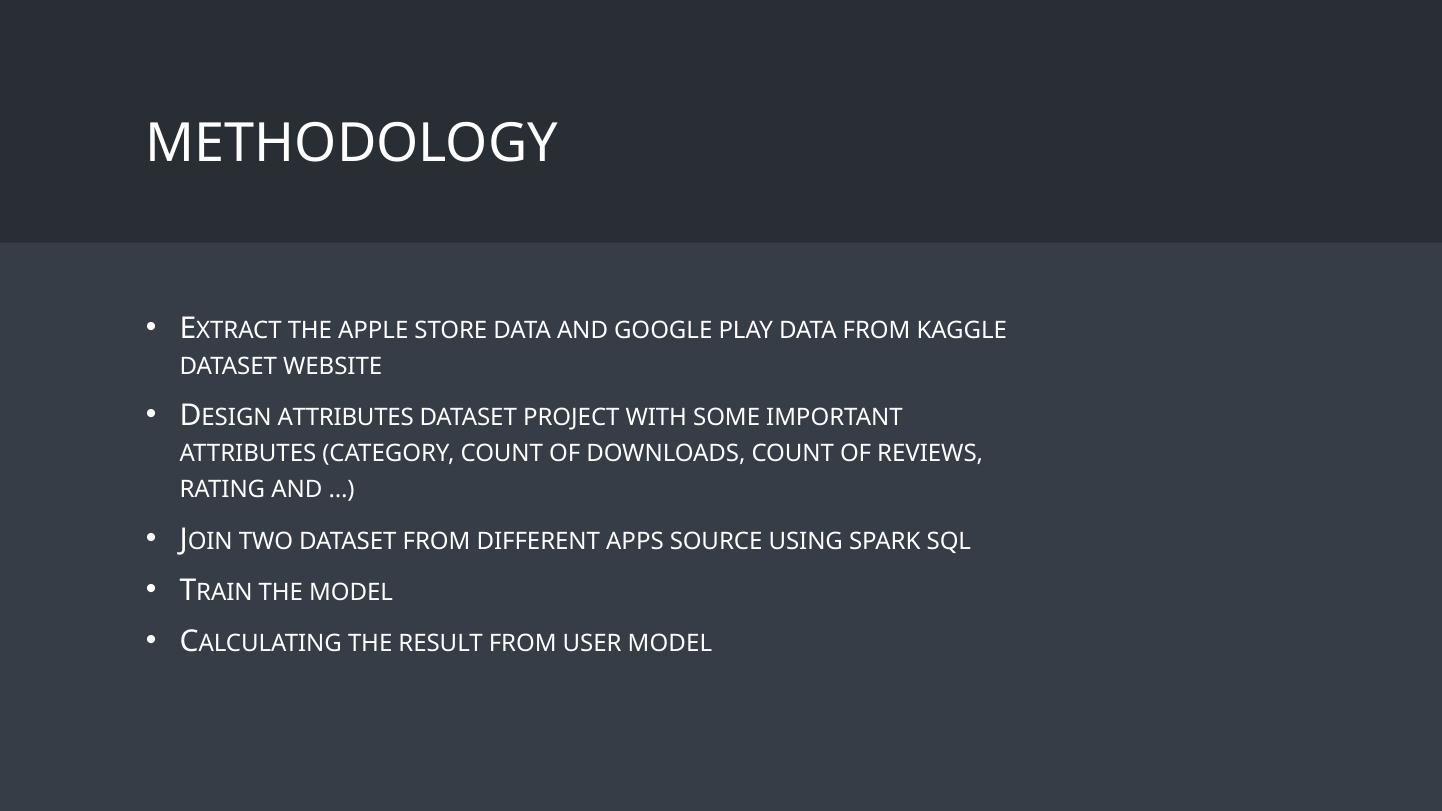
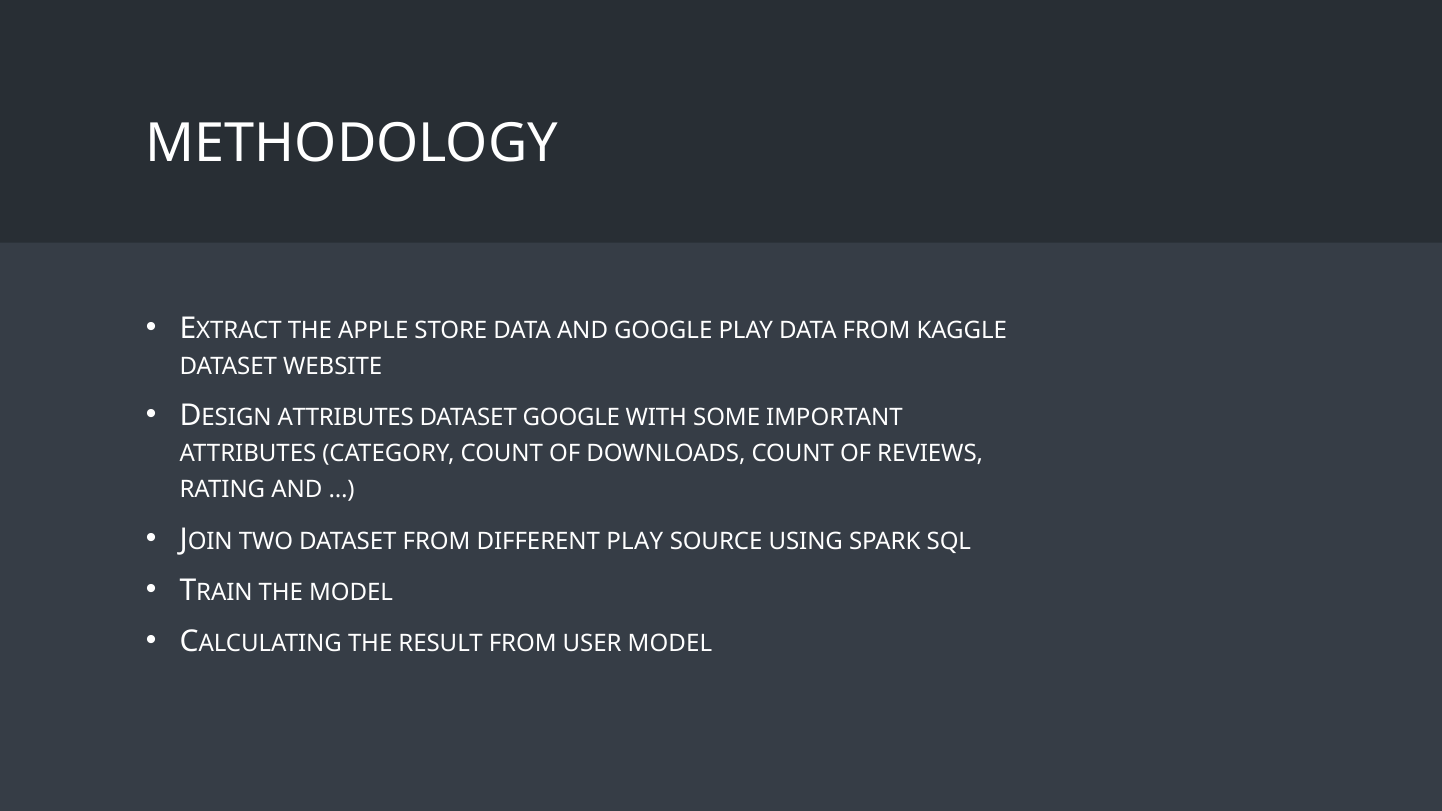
DATASET PROJECT: PROJECT -> GOOGLE
DIFFERENT APPS: APPS -> PLAY
